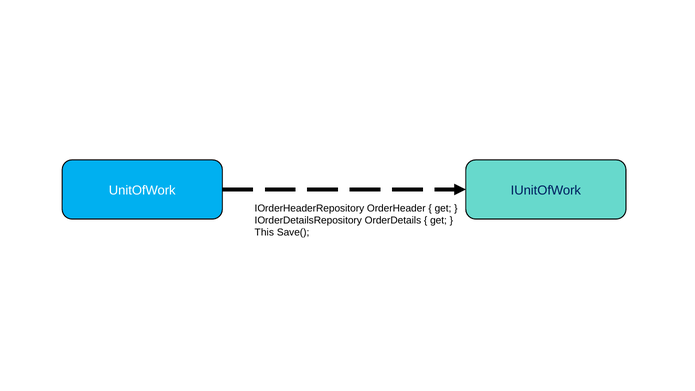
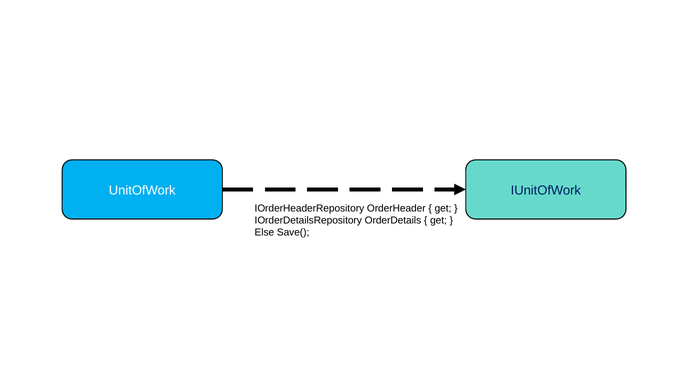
This: This -> Else
